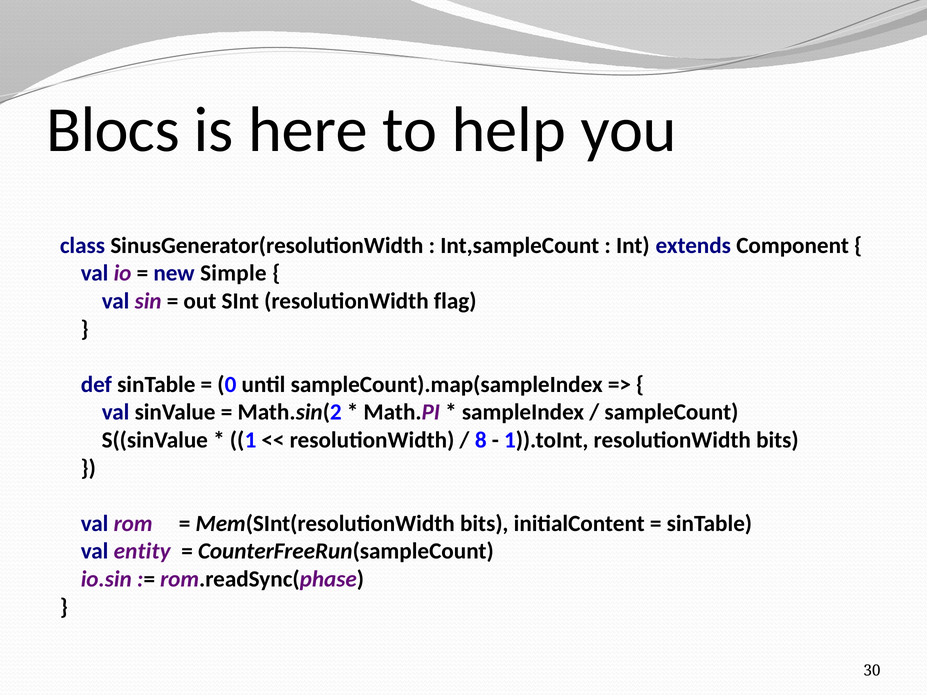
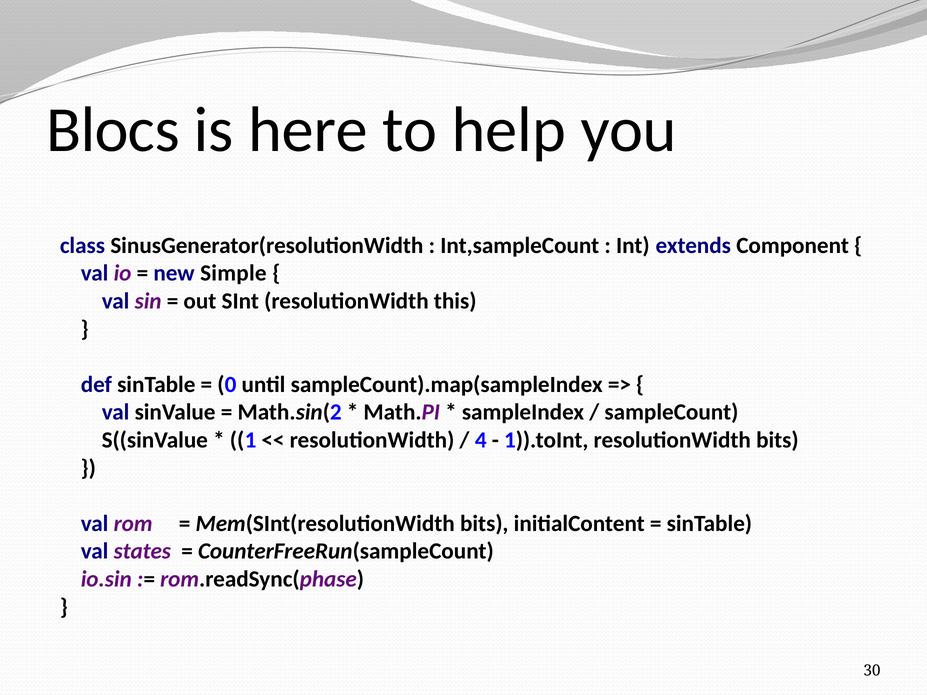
flag: flag -> this
8: 8 -> 4
entity: entity -> states
